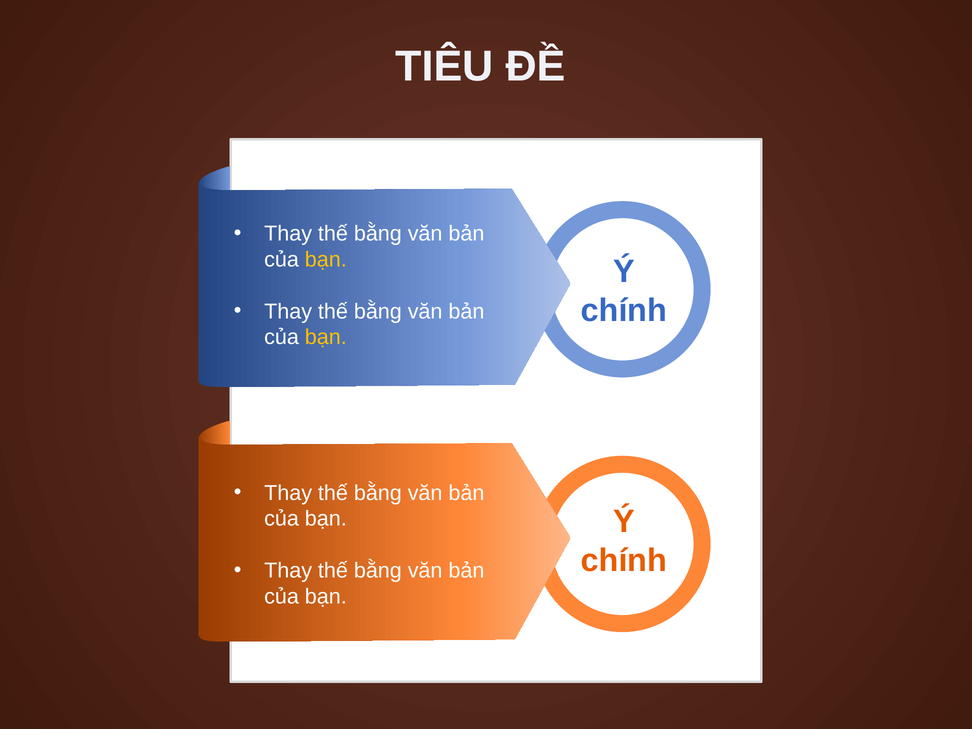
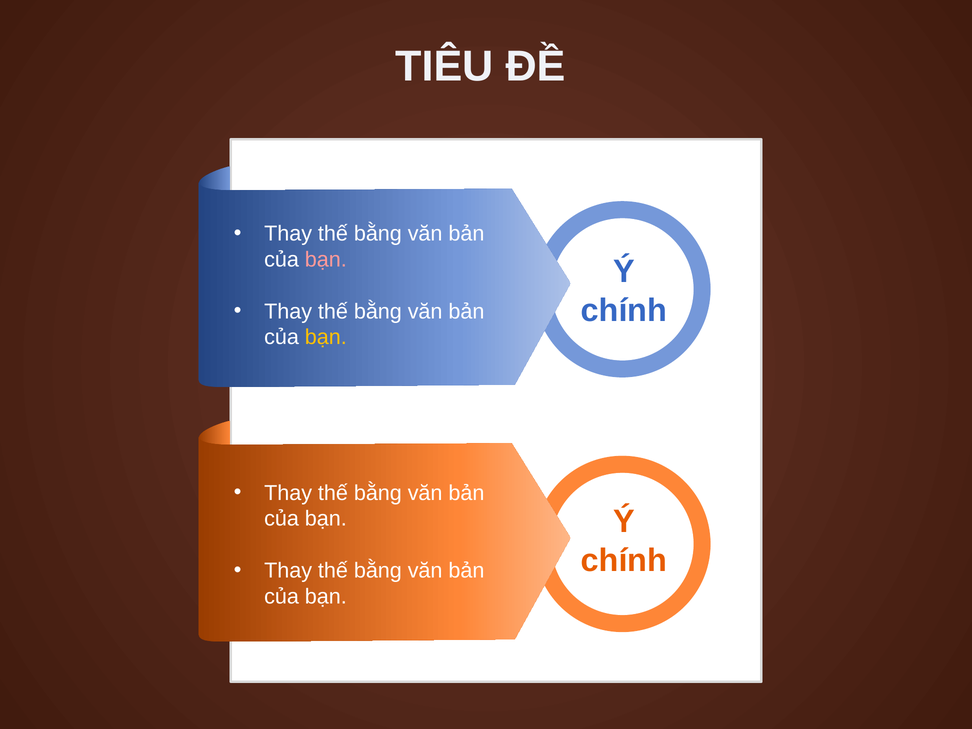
bạn at (326, 260) colour: yellow -> pink
